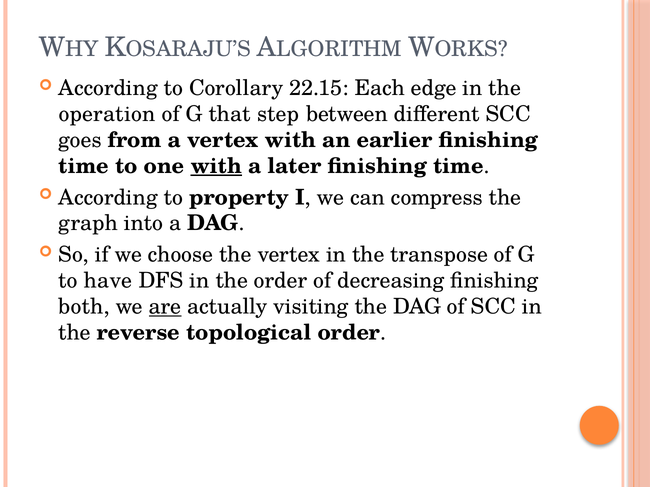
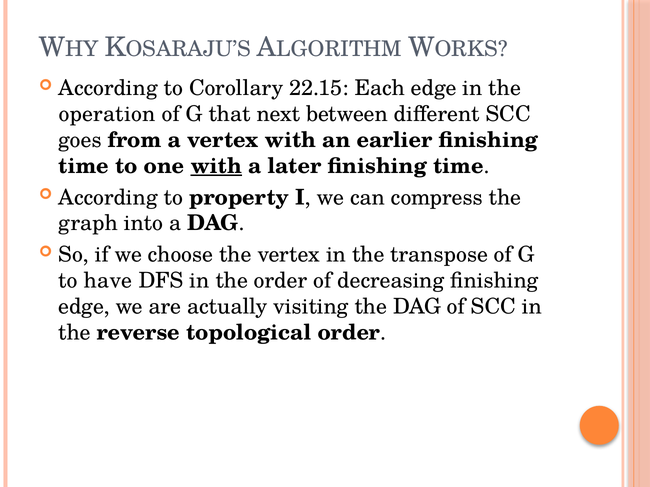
step: step -> next
both at (84, 307): both -> edge
are underline: present -> none
